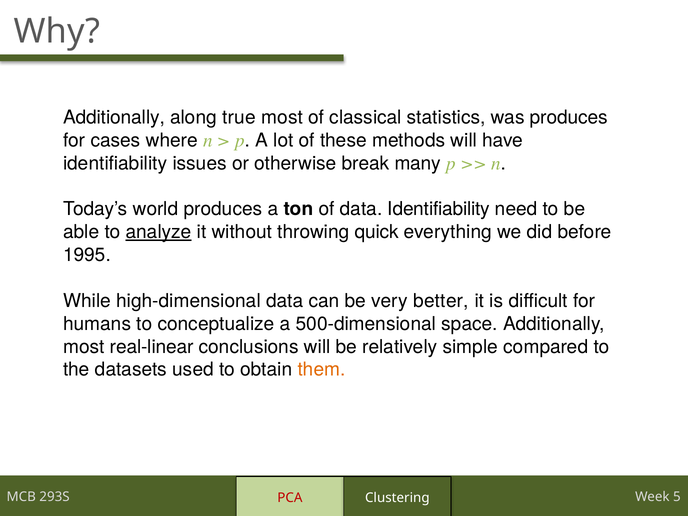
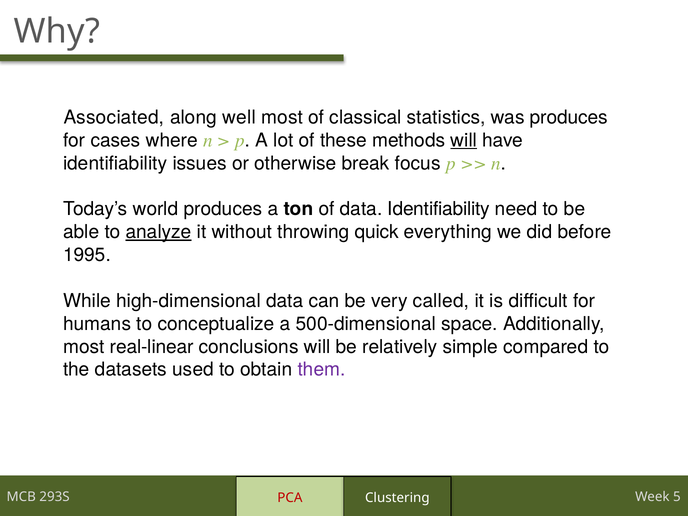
Additionally at (114, 117): Additionally -> Associated
true: true -> well
will at (464, 140) underline: none -> present
many: many -> focus
better: better -> called
them colour: orange -> purple
